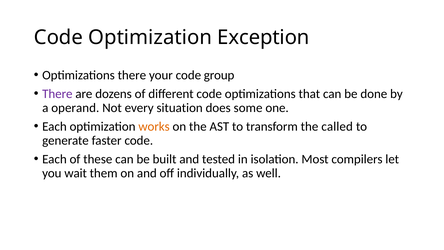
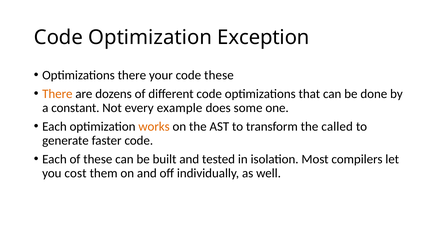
code group: group -> these
There at (57, 94) colour: purple -> orange
operand: operand -> constant
situation: situation -> example
wait: wait -> cost
